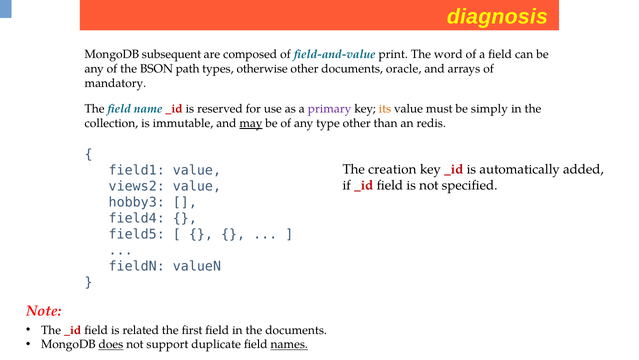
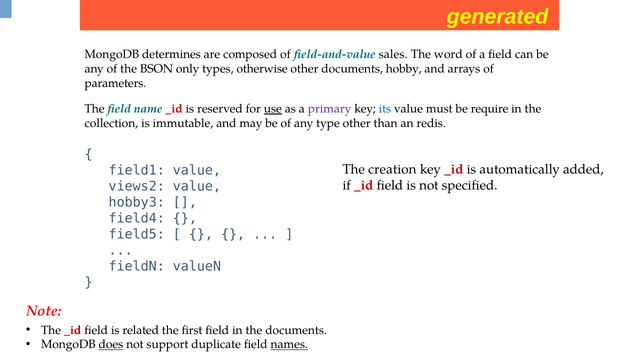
diagnosis: diagnosis -> generated
subsequent: subsequent -> determines
print: print -> sales
path: path -> only
oracle: oracle -> hobby
mandatory: mandatory -> parameters
use underline: none -> present
its colour: orange -> blue
simply: simply -> require
may underline: present -> none
